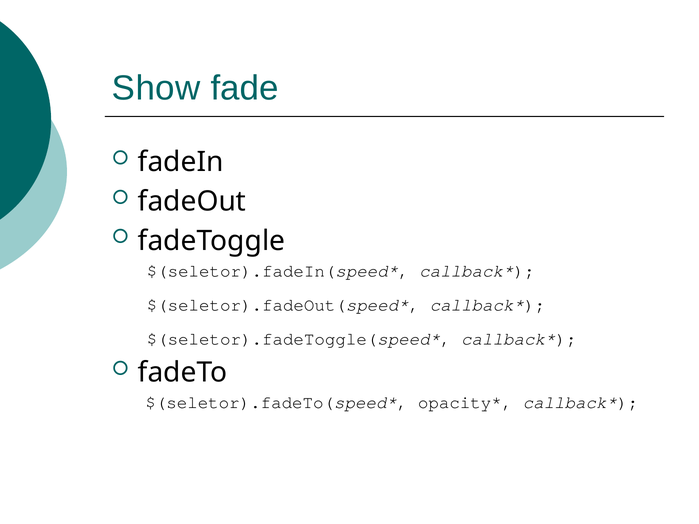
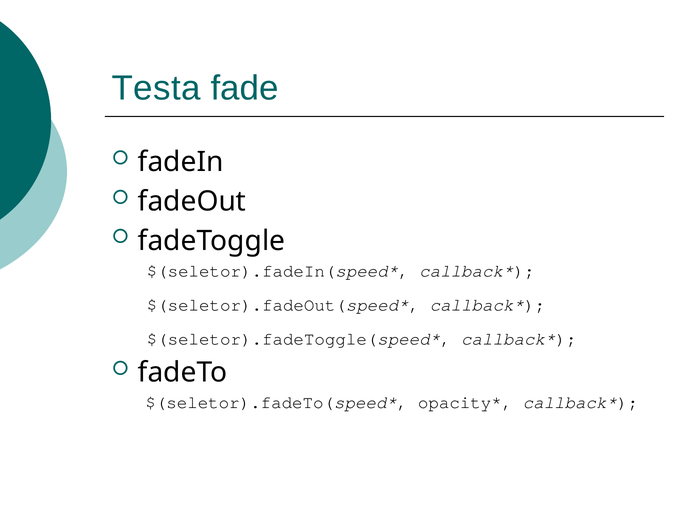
Show: Show -> Testa
